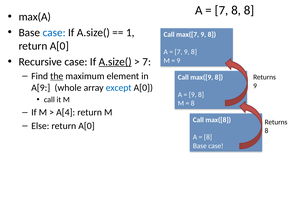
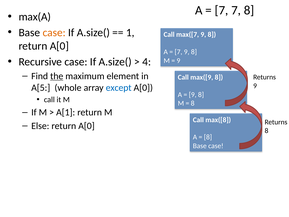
7 8: 8 -> 7
case at (54, 32) colour: blue -> orange
A.size( at (115, 62) underline: present -> none
7 at (147, 62): 7 -> 4
A[9: A[9 -> A[5
A[4: A[4 -> A[1
